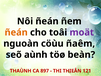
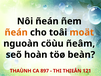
moät colour: purple -> orange
ñaêm: ñaêm -> ñeâm
aùnh: aùnh -> hoàn
